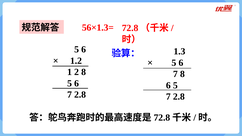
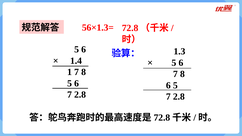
1.2: 1.2 -> 1.4
1 2: 2 -> 7
